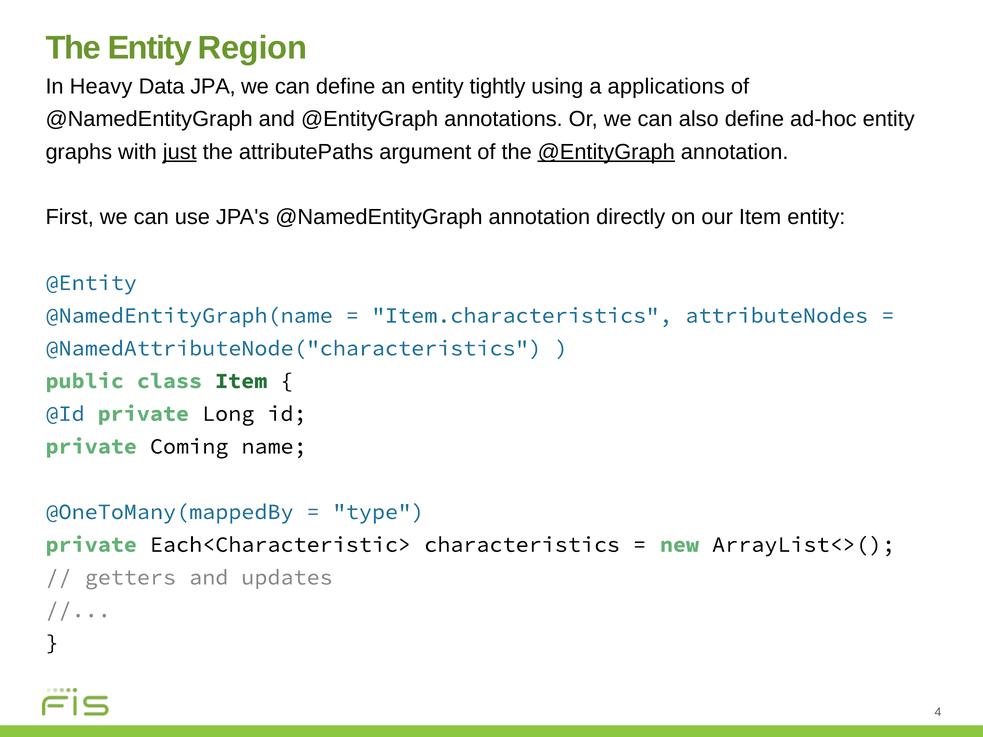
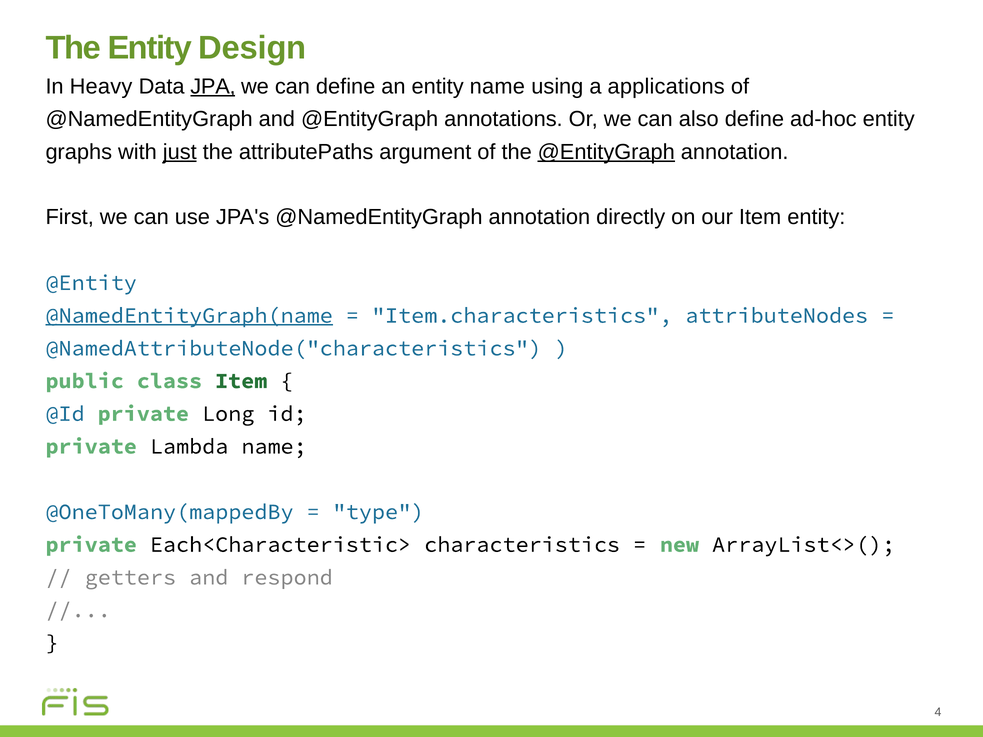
Region: Region -> Design
JPA underline: none -> present
entity tightly: tightly -> name
@NamedEntityGraph(name underline: none -> present
Coming: Coming -> Lambda
updates: updates -> respond
